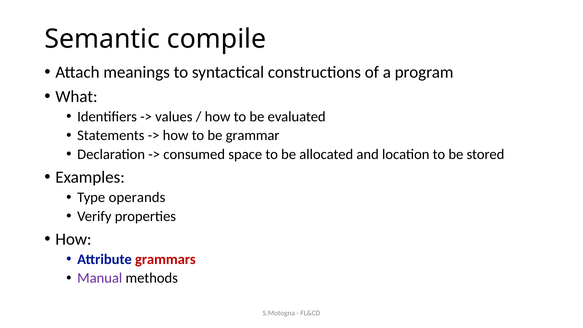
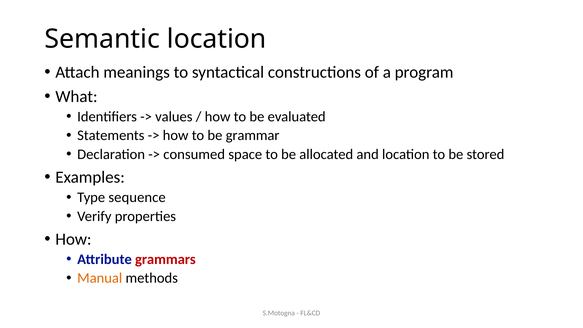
Semantic compile: compile -> location
operands: operands -> sequence
Manual colour: purple -> orange
